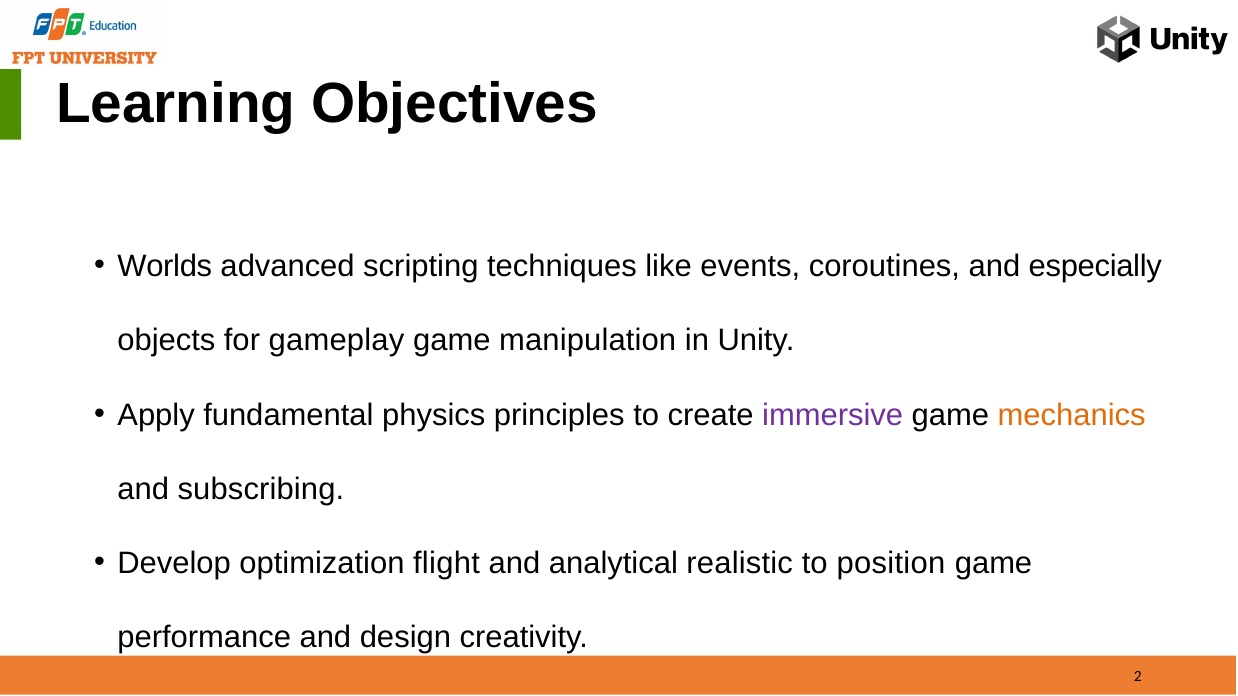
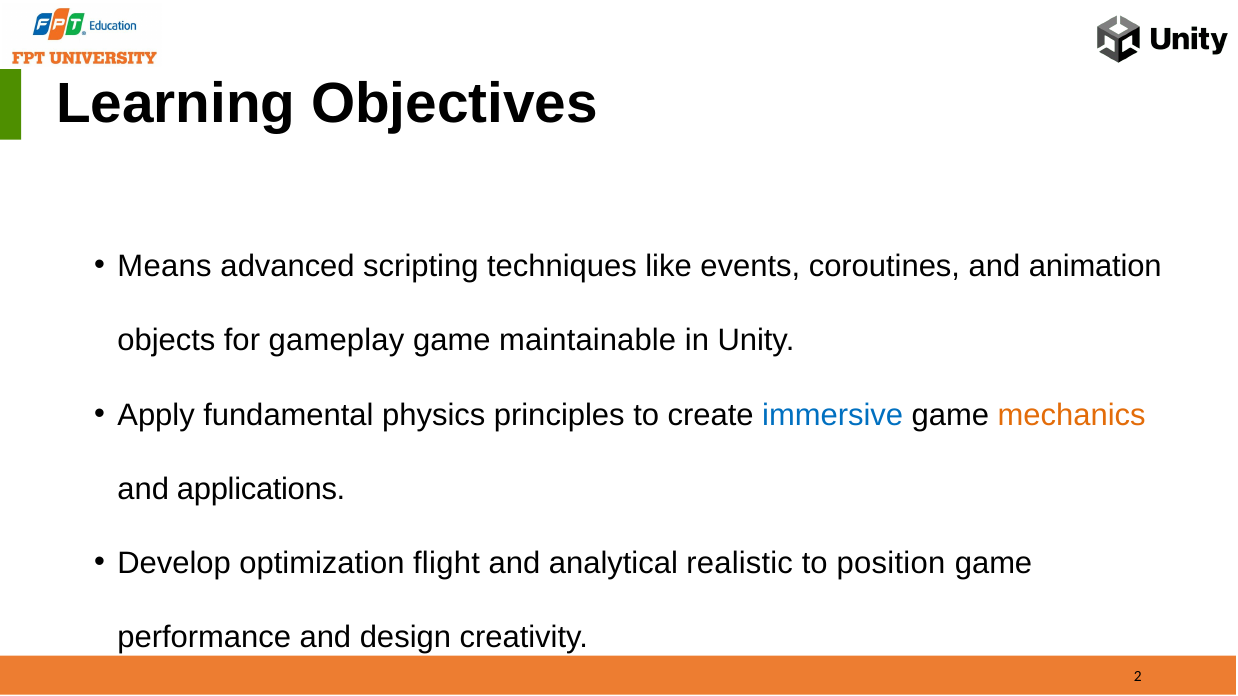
Worlds: Worlds -> Means
especially: especially -> animation
manipulation: manipulation -> maintainable
immersive colour: purple -> blue
subscribing: subscribing -> applications
